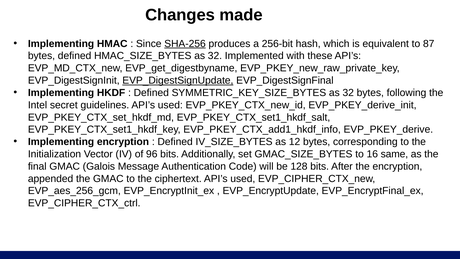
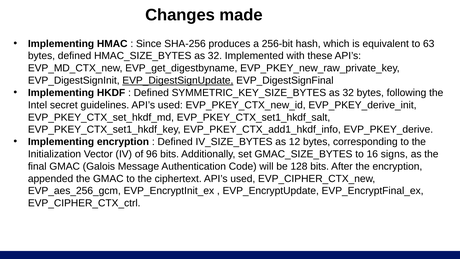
SHA-256 underline: present -> none
87: 87 -> 63
same: same -> signs
